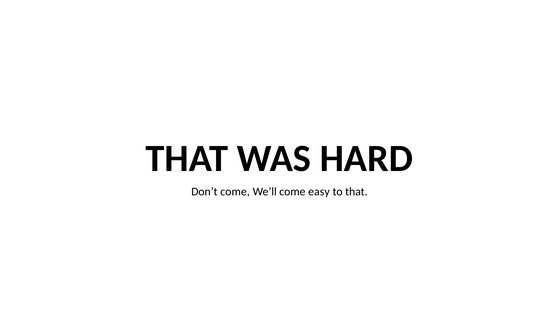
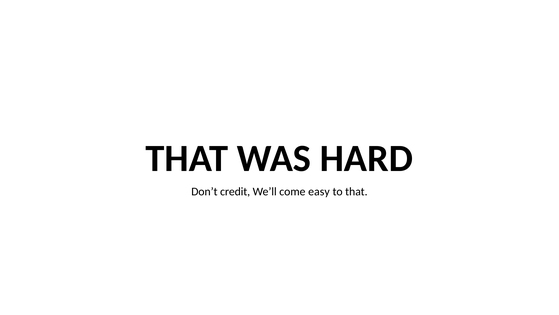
Don’t come: come -> credit
